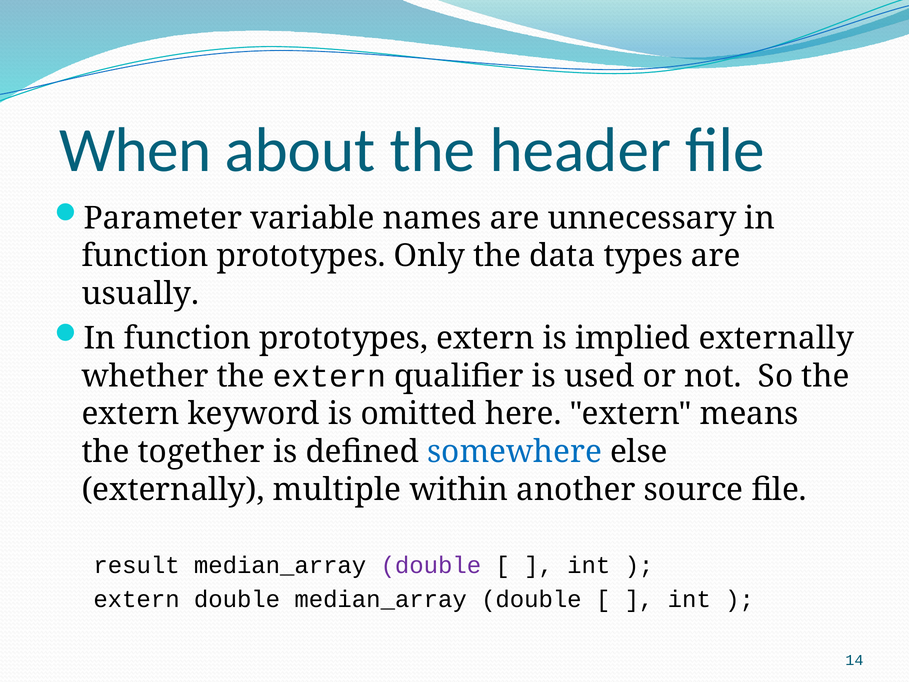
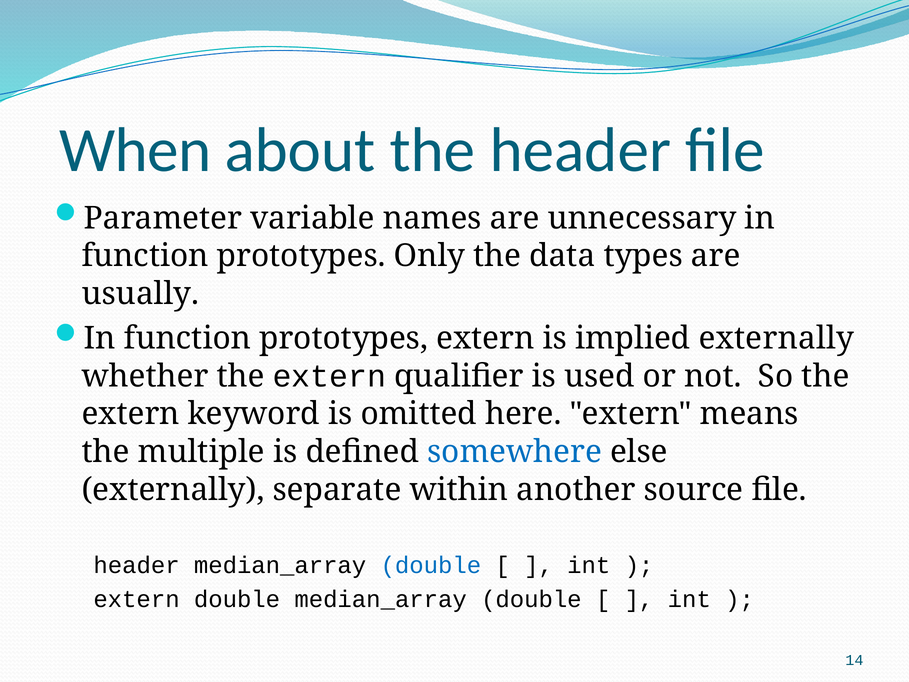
together: together -> multiple
multiple: multiple -> separate
result at (137, 565): result -> header
double at (431, 565) colour: purple -> blue
